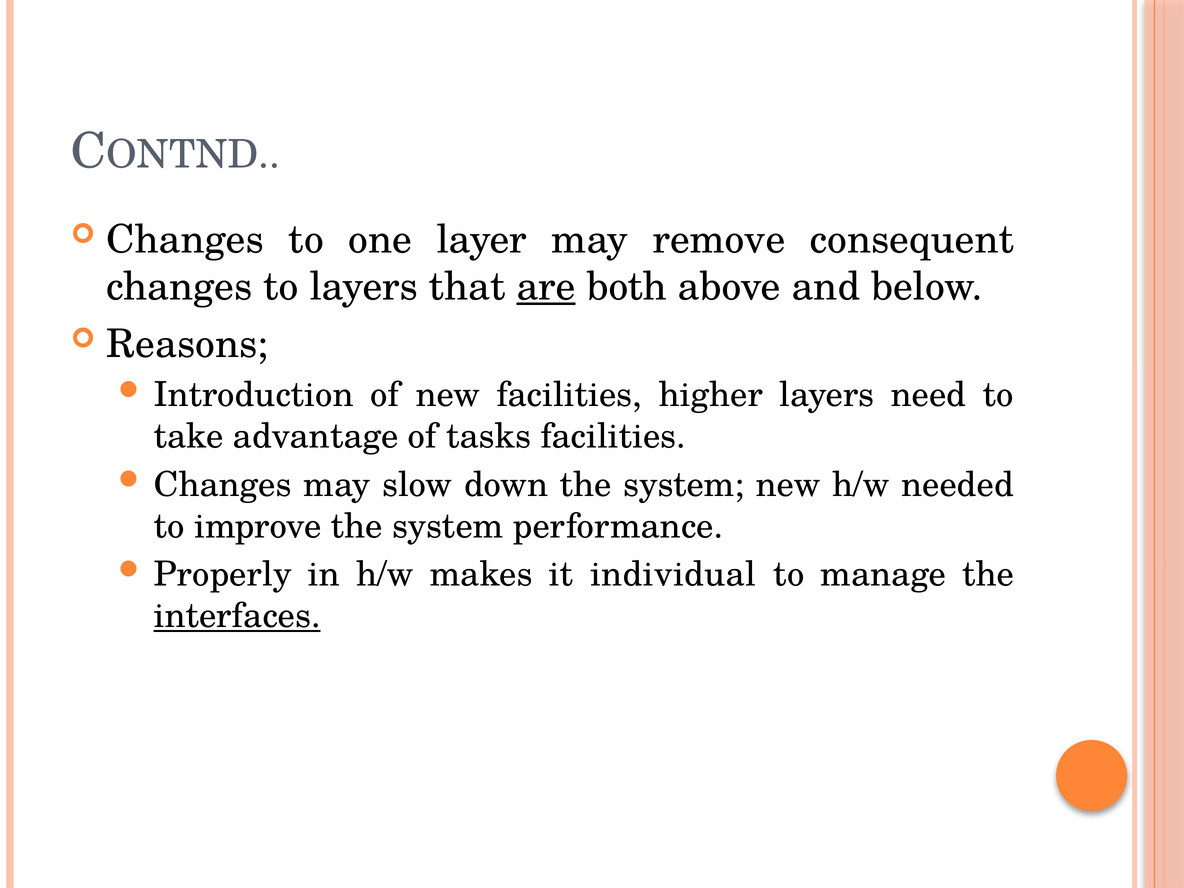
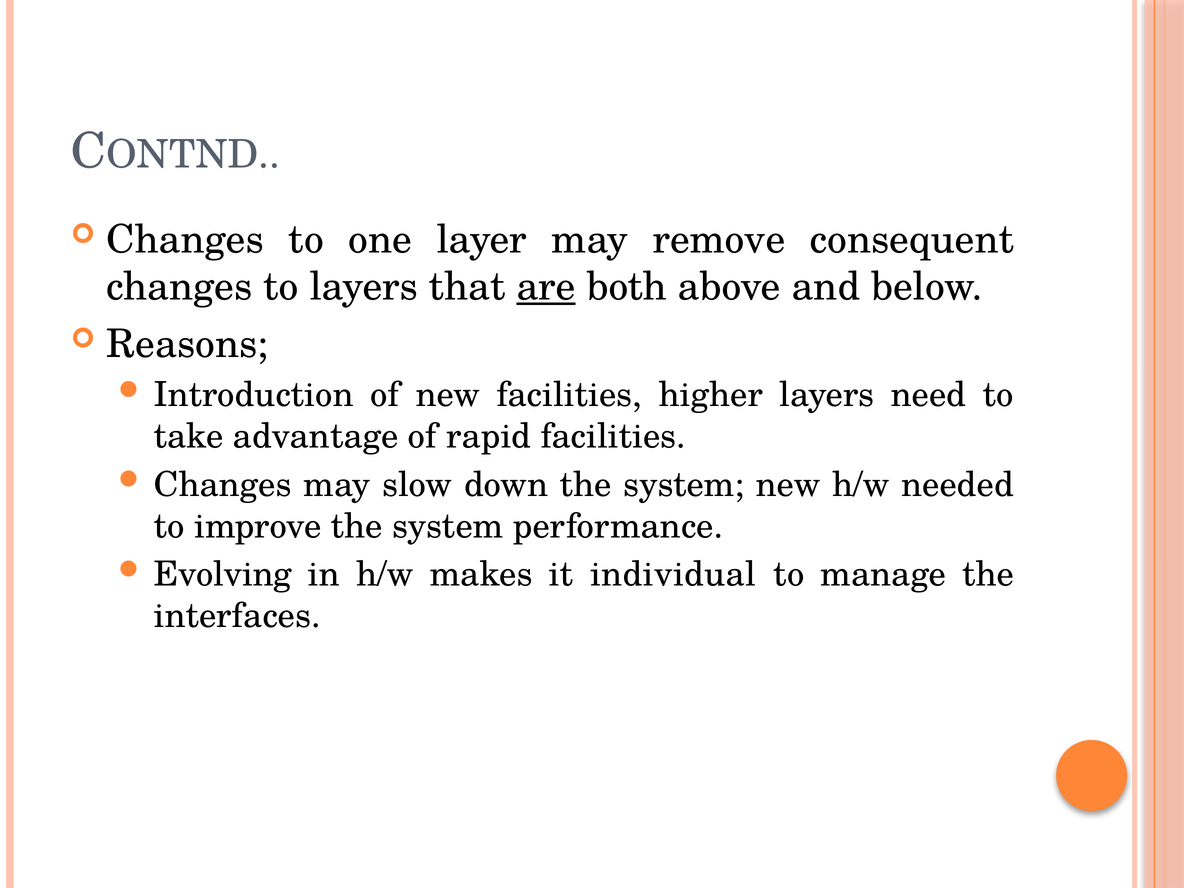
tasks: tasks -> rapid
Properly: Properly -> Evolving
interfaces underline: present -> none
